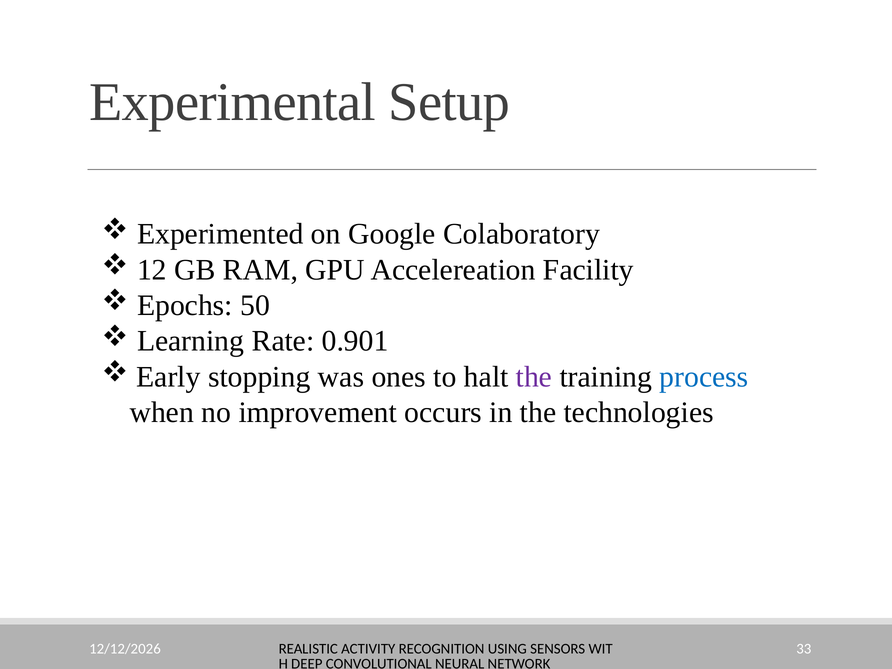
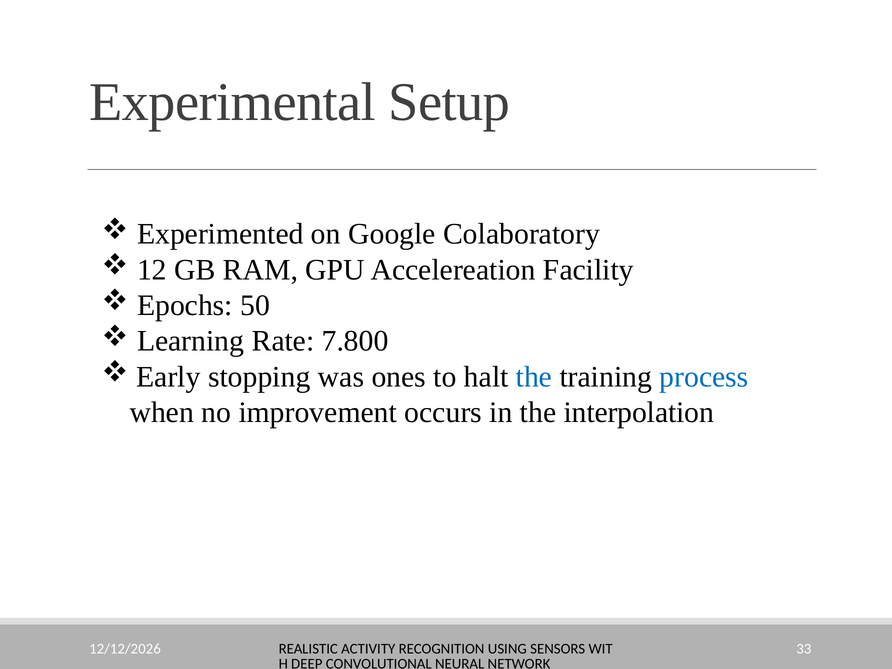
0.901: 0.901 -> 7.800
the at (534, 377) colour: purple -> blue
technologies: technologies -> interpolation
